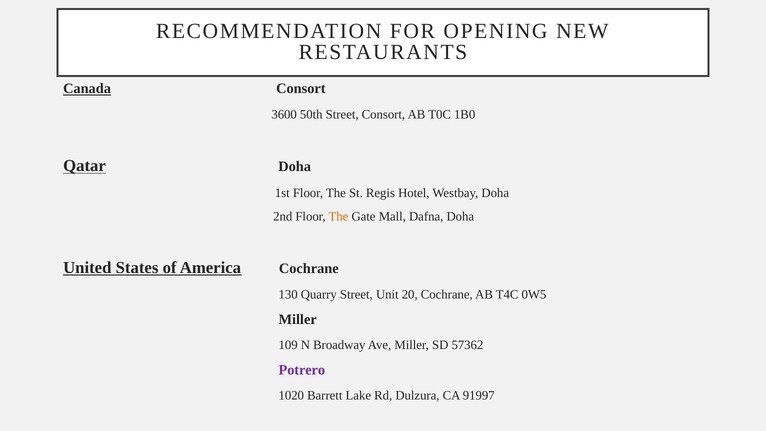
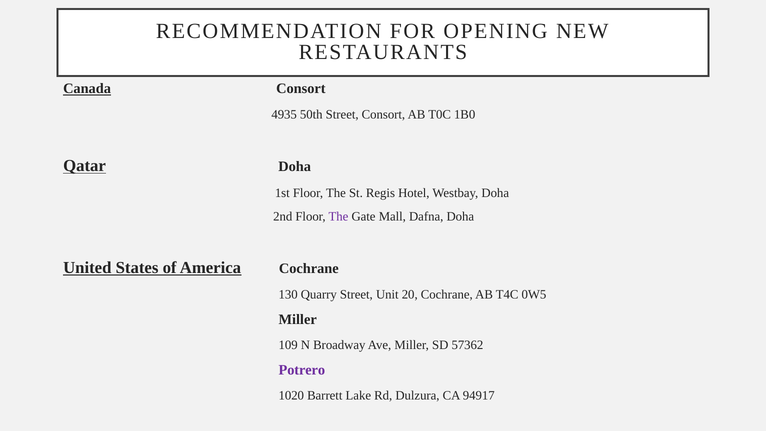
3600: 3600 -> 4935
The at (338, 216) colour: orange -> purple
91997: 91997 -> 94917
